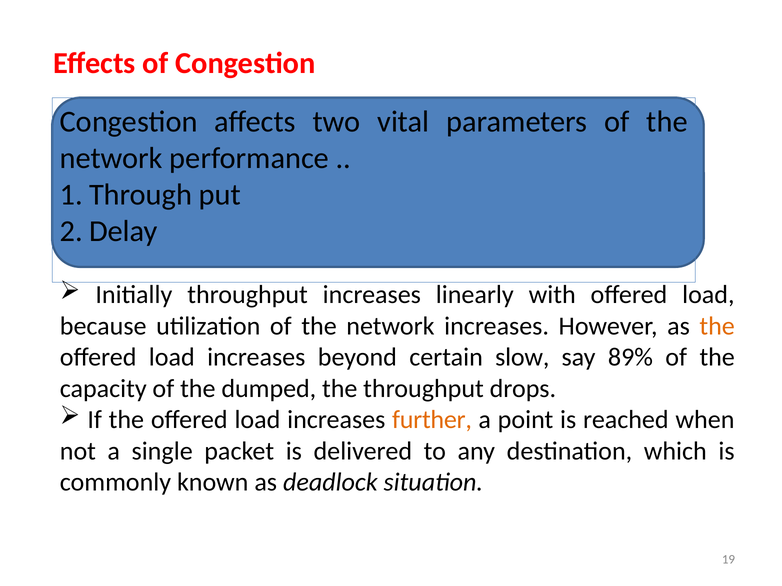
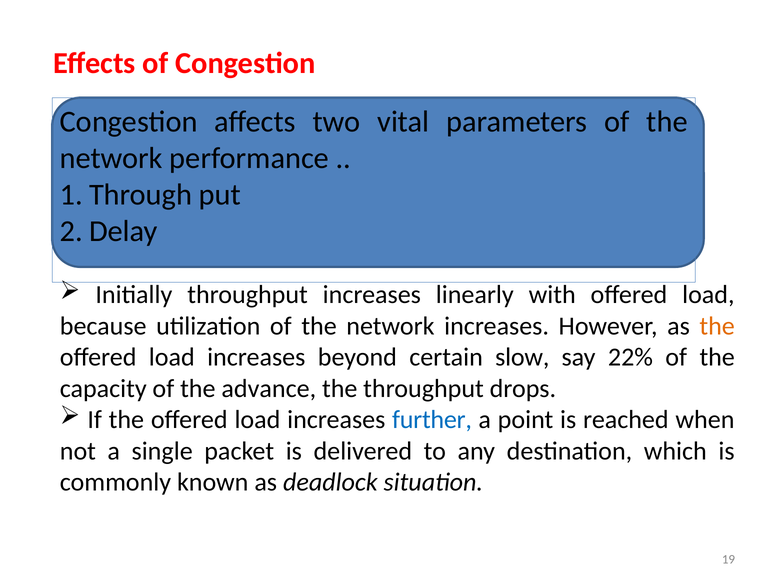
89%: 89% -> 22%
dumped: dumped -> advance
further colour: orange -> blue
